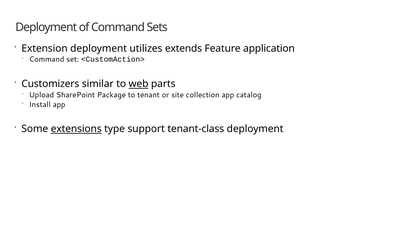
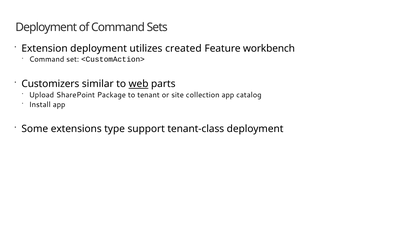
extends: extends -> created
application: application -> workbench
extensions underline: present -> none
